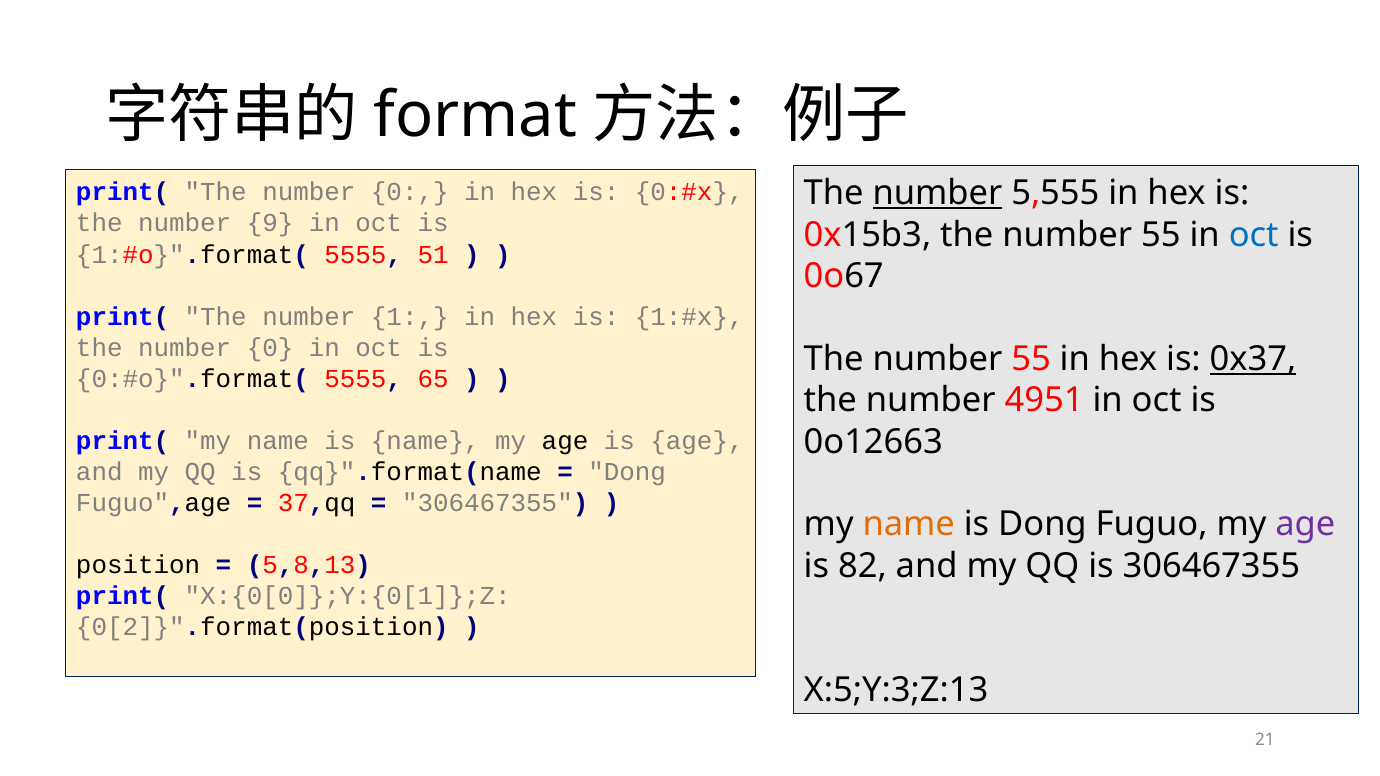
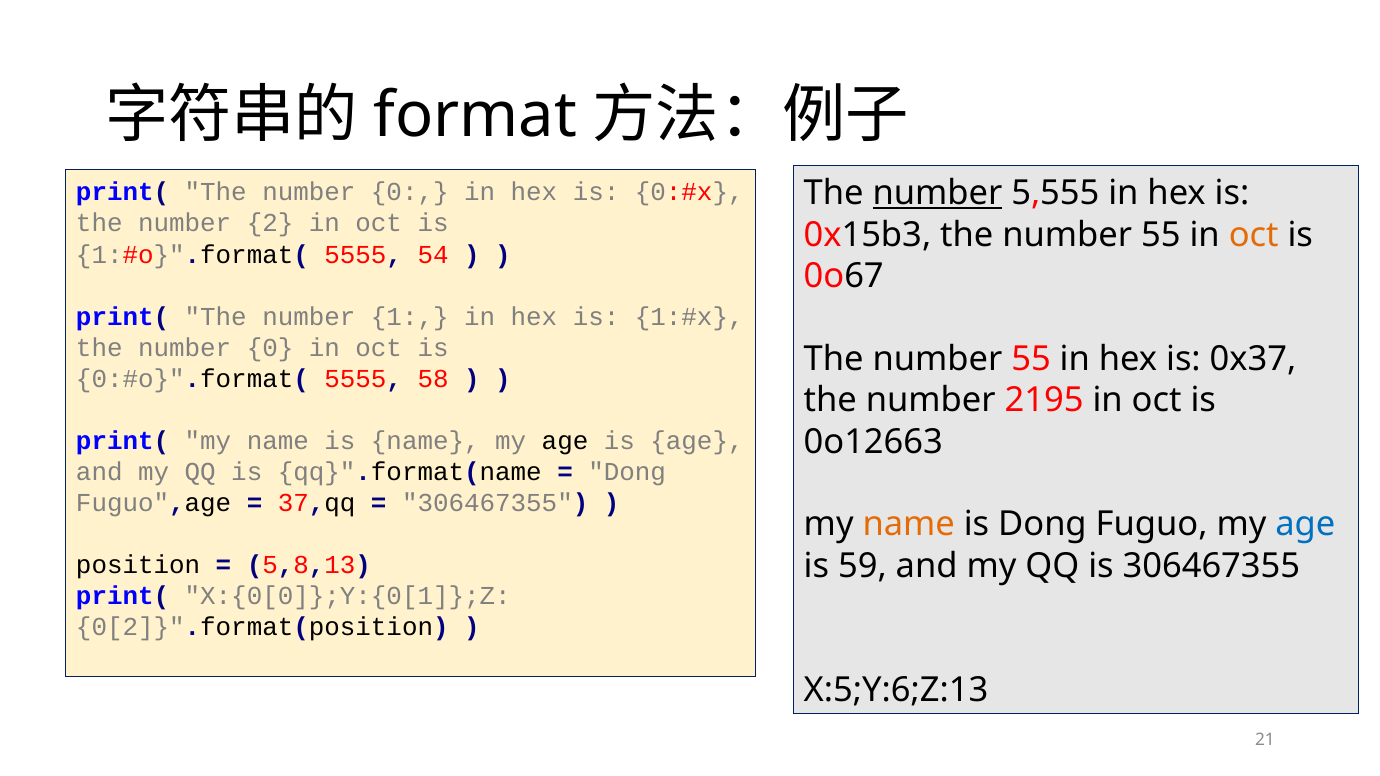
9: 9 -> 2
oct at (1254, 235) colour: blue -> orange
51: 51 -> 54
0x37 underline: present -> none
65: 65 -> 58
4951: 4951 -> 2195
age at (1305, 525) colour: purple -> blue
82: 82 -> 59
X:5;Y:3;Z:13: X:5;Y:3;Z:13 -> X:5;Y:6;Z:13
